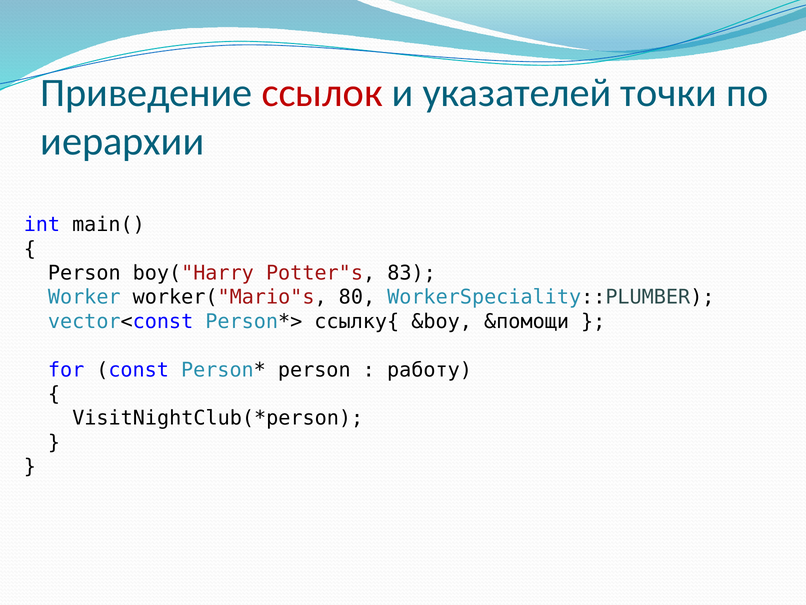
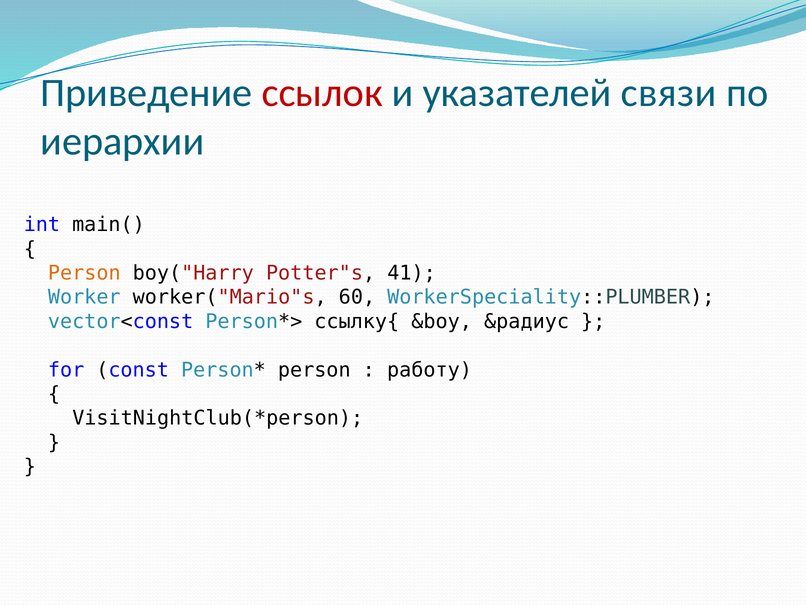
точки: точки -> связи
Person at (84, 273) colour: black -> orange
83: 83 -> 41
80: 80 -> 60
&помощи: &помощи -> &радиус
